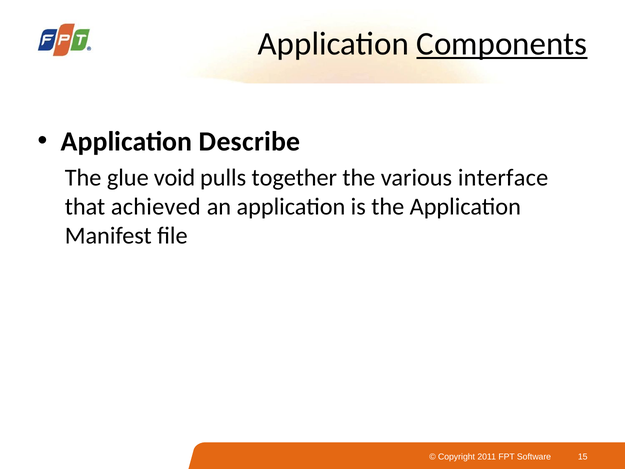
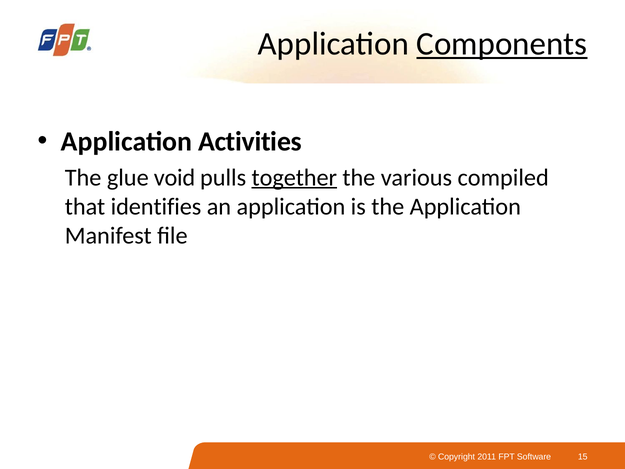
Describe: Describe -> Activities
together underline: none -> present
interface: interface -> compiled
achieved: achieved -> identifies
